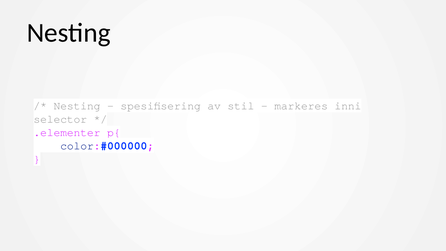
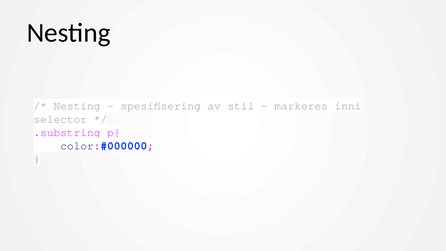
.elementer: .elementer -> .substring
